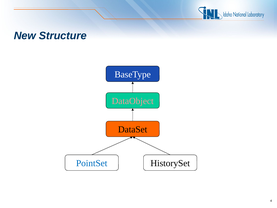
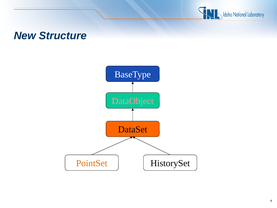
PointSet colour: blue -> orange
